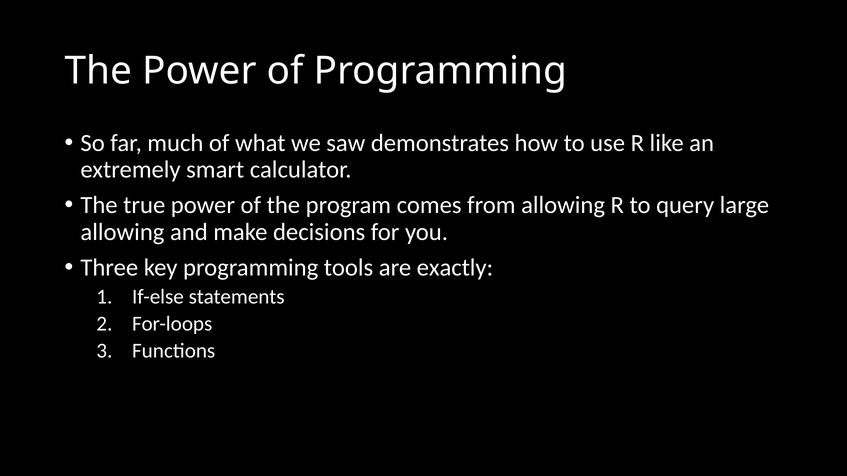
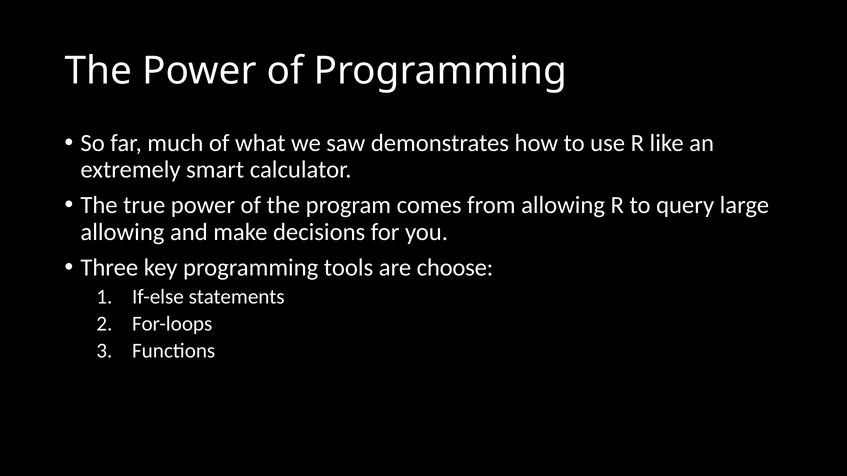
exactly: exactly -> choose
